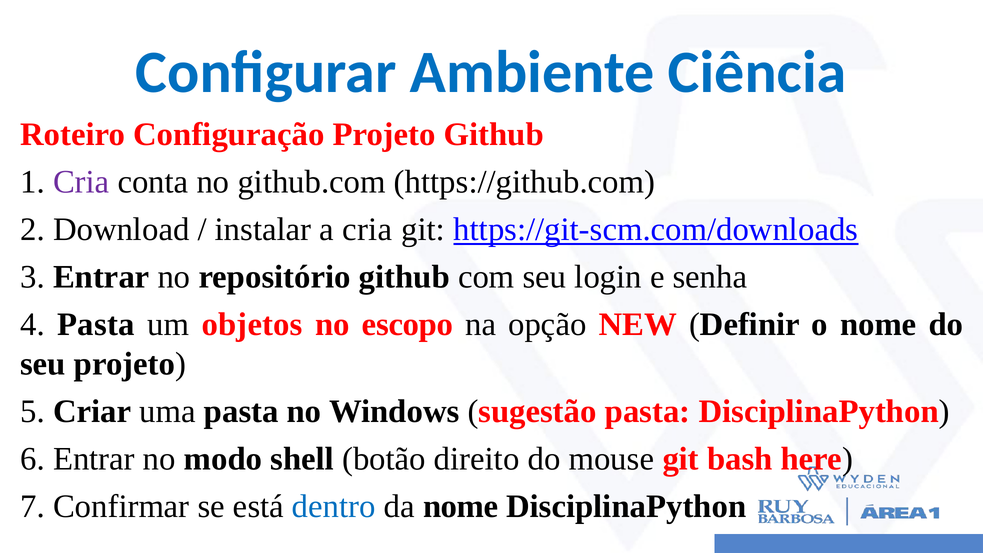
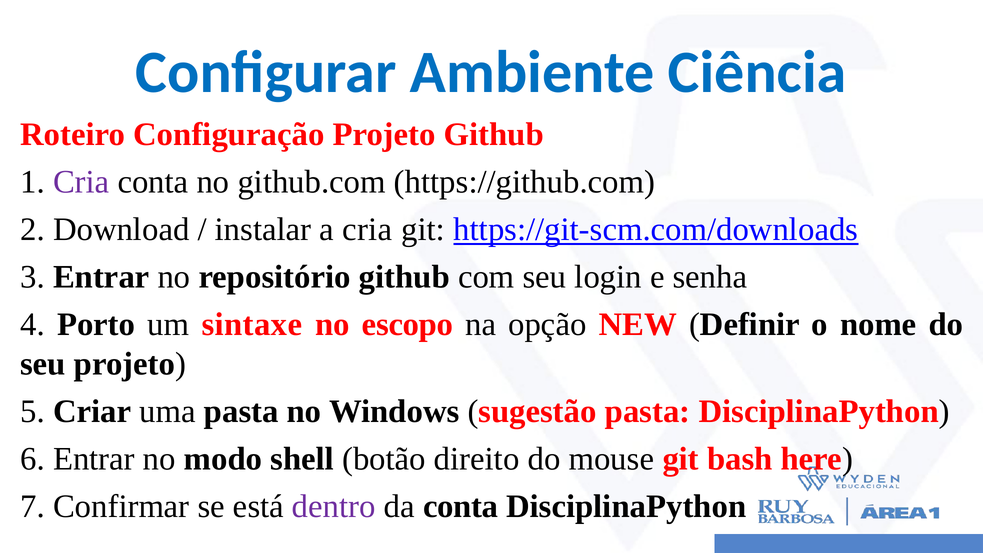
4 Pasta: Pasta -> Porto
objetos: objetos -> sintaxe
dentro colour: blue -> purple
da nome: nome -> conta
